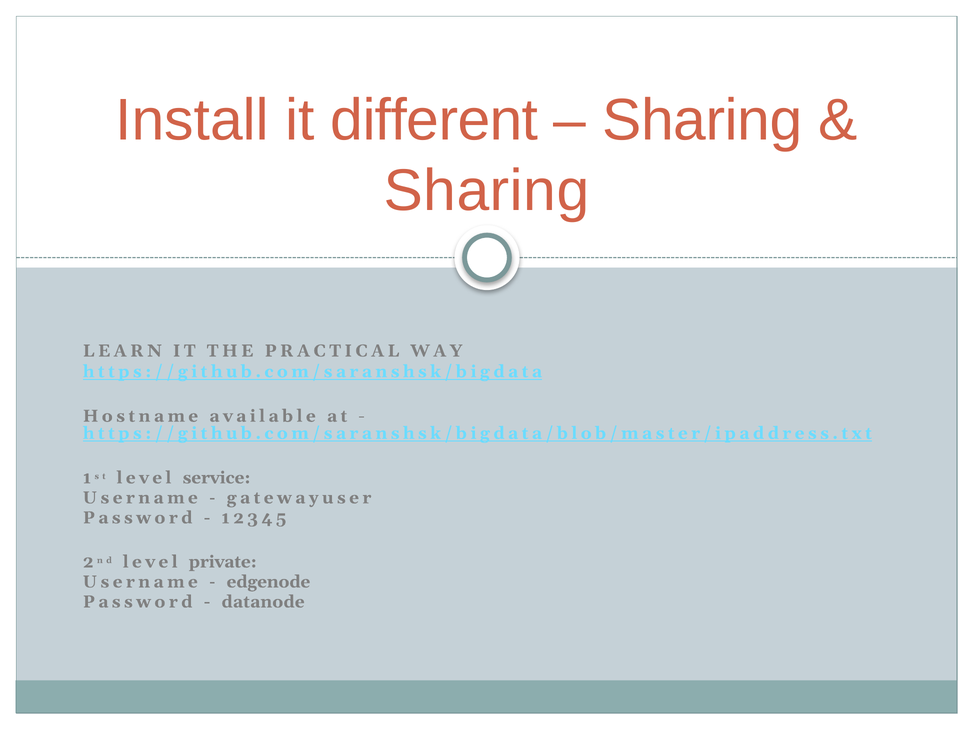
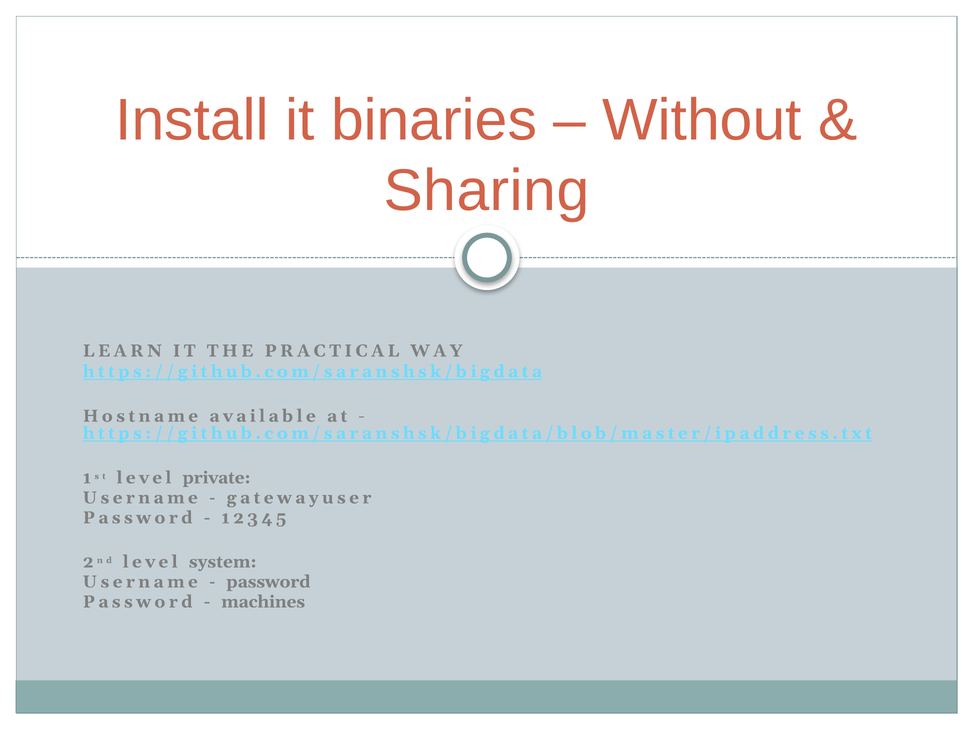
different: different -> binaries
Sharing at (702, 120): Sharing -> Without
service: service -> private
private: private -> system
edgenode at (268, 582): edgenode -> password
datanode: datanode -> machines
